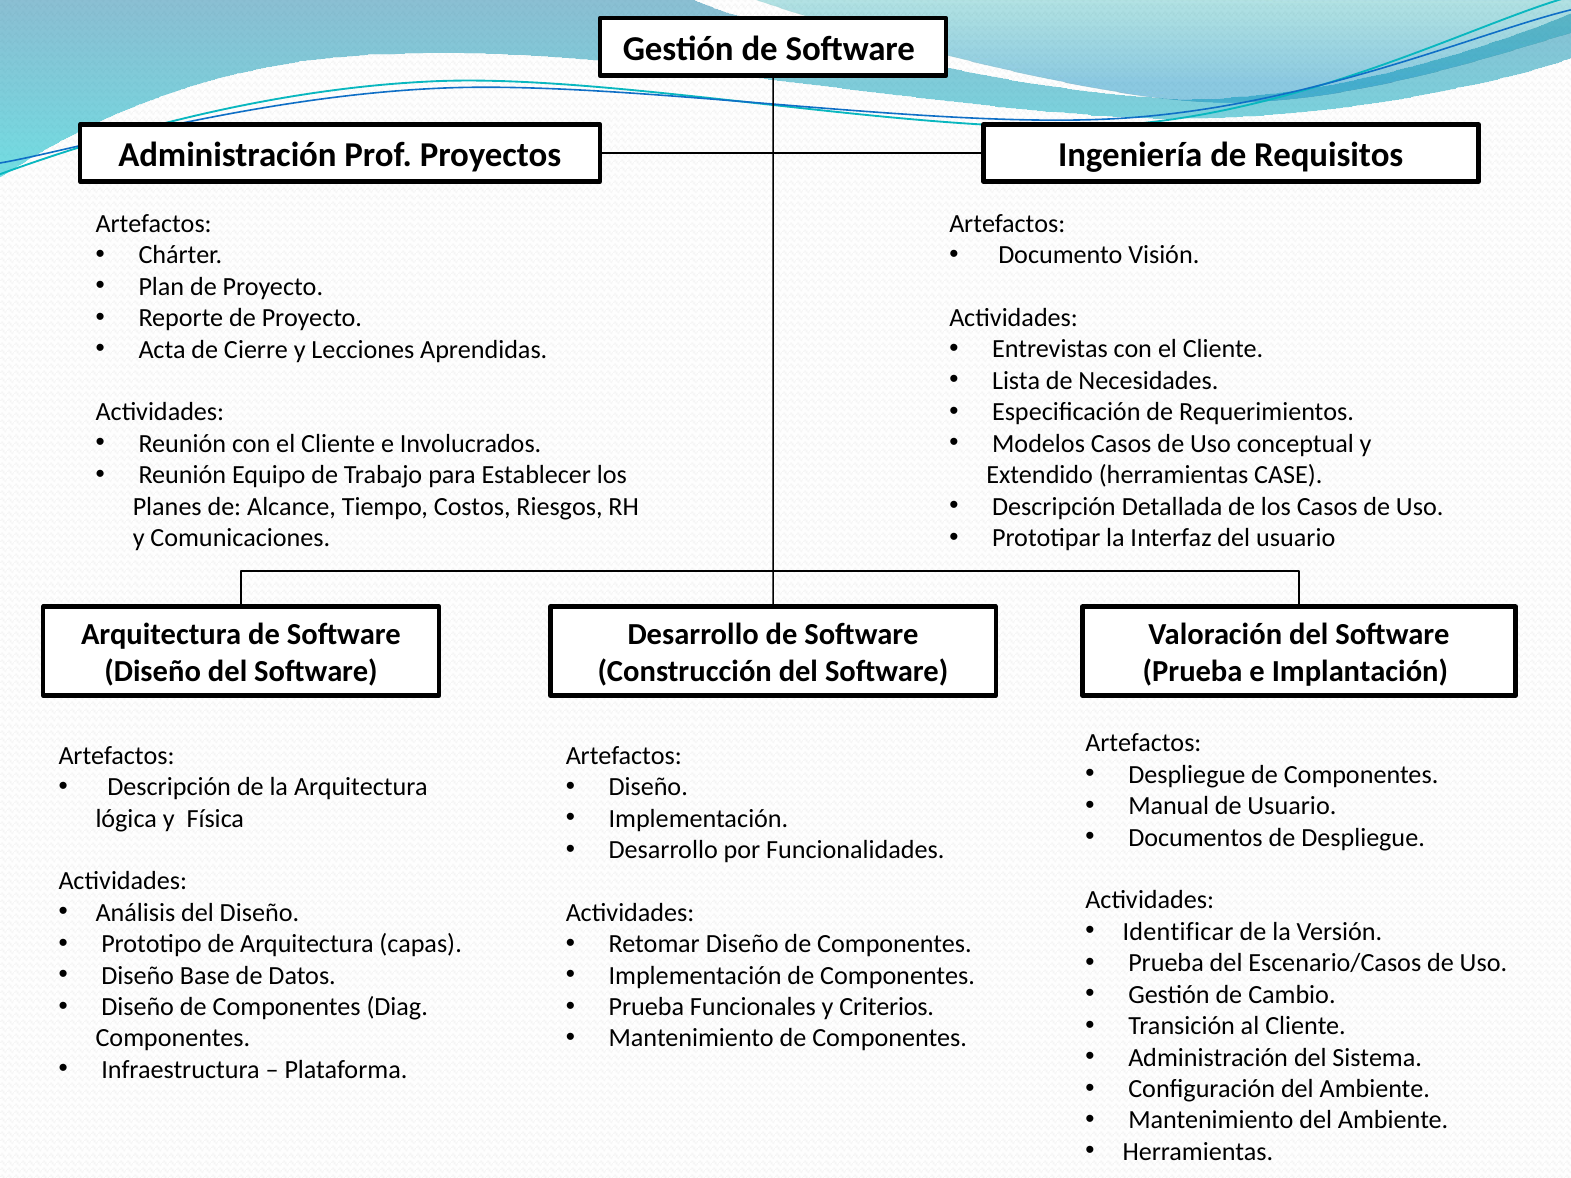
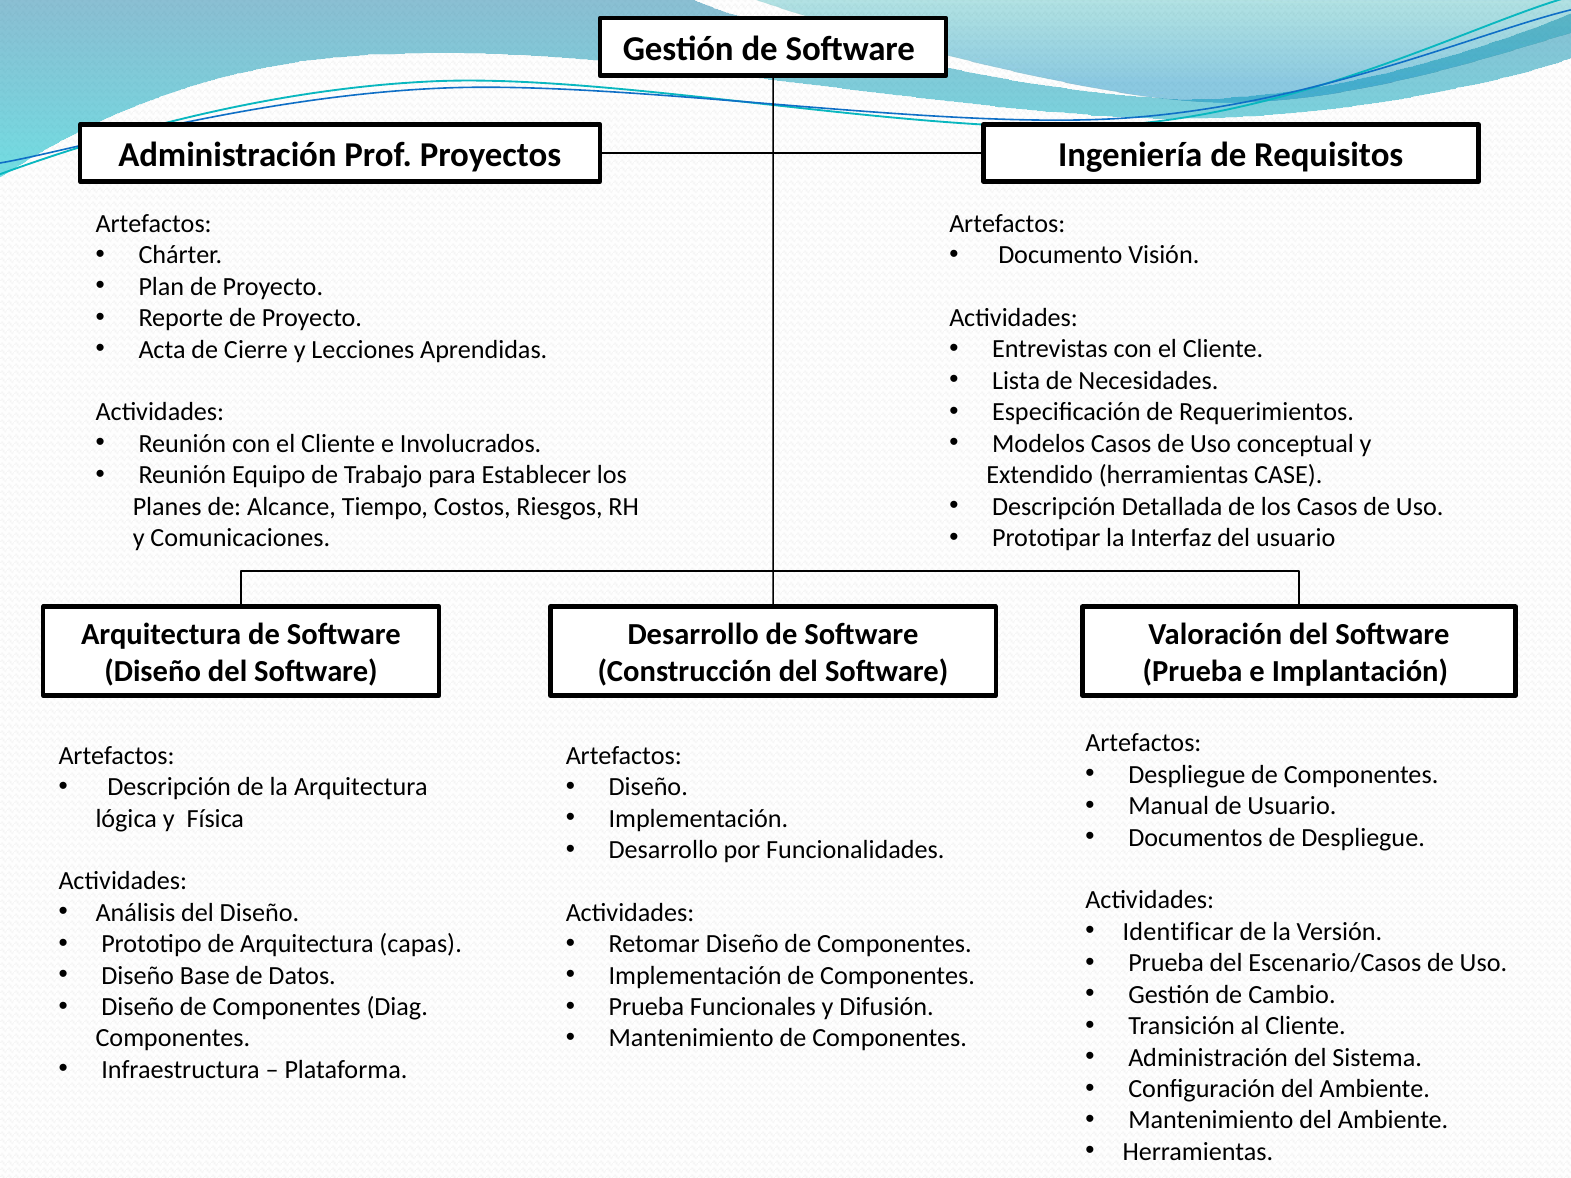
Criterios: Criterios -> Difusión
